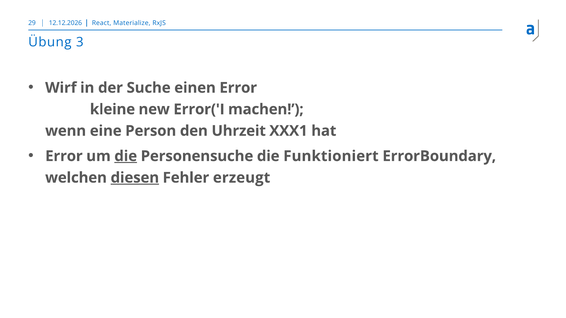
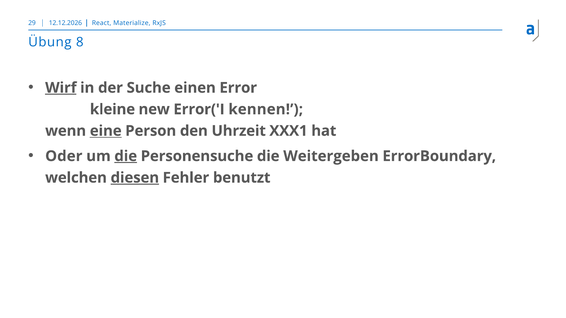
3: 3 -> 8
Wirf underline: none -> present
machen: machen -> kennen
eine underline: none -> present
Error at (64, 156): Error -> Oder
Funktioniert: Funktioniert -> Weitergeben
erzeugt: erzeugt -> benutzt
